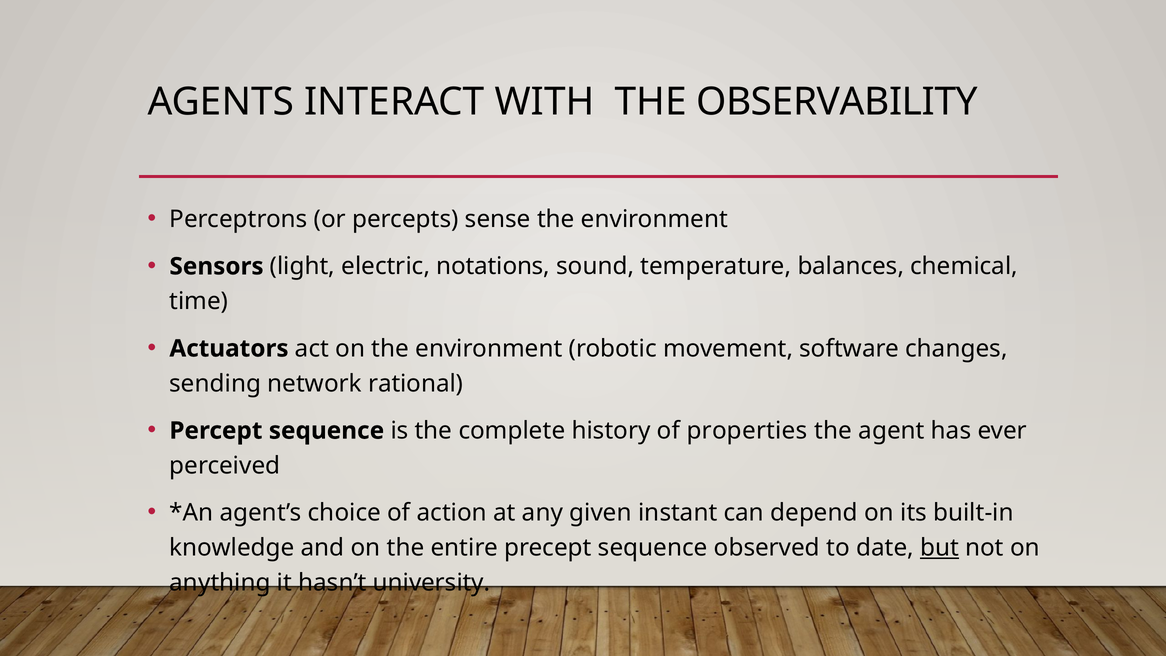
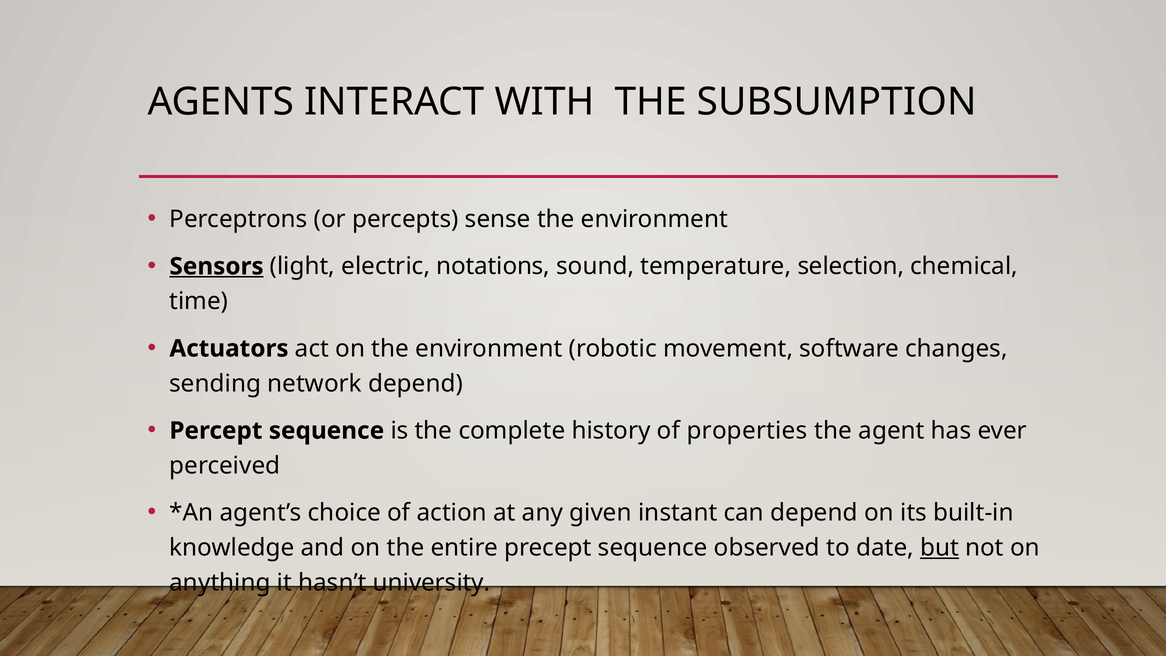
OBSERVABILITY: OBSERVABILITY -> SUBSUMPTION
Sensors underline: none -> present
balances: balances -> selection
network rational: rational -> depend
